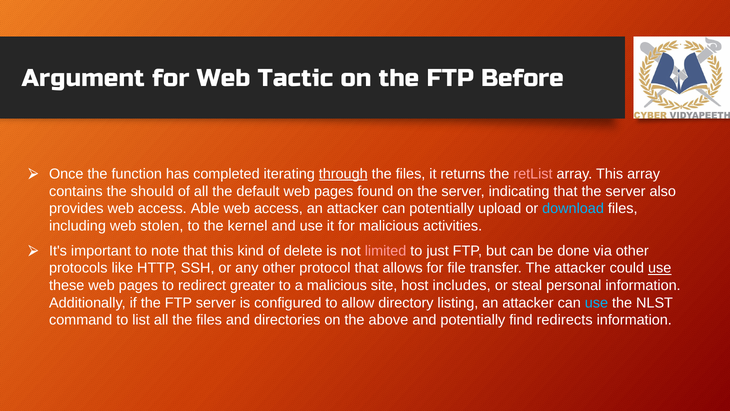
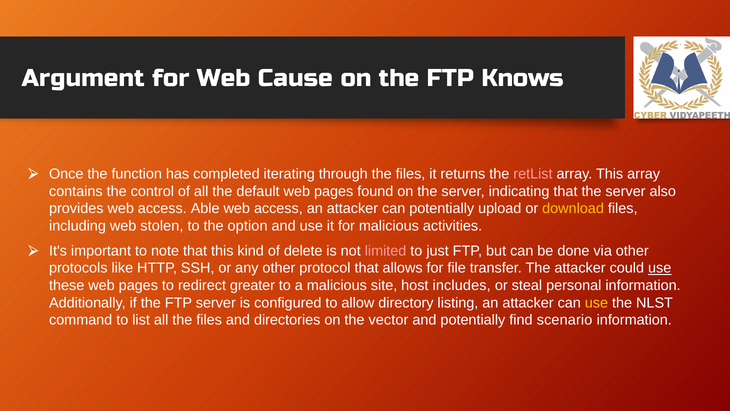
Tactic: Tactic -> Cause
Before: Before -> Knows
through underline: present -> none
should: should -> control
download colour: light blue -> yellow
kernel: kernel -> option
use at (596, 303) colour: light blue -> yellow
above: above -> vector
redirects: redirects -> scenario
